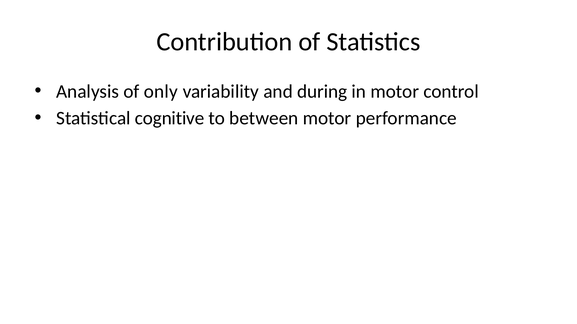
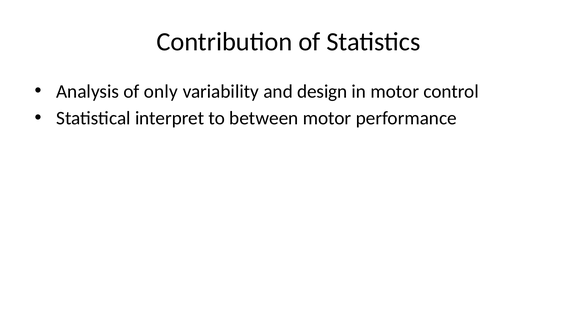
during: during -> design
cognitive: cognitive -> interpret
